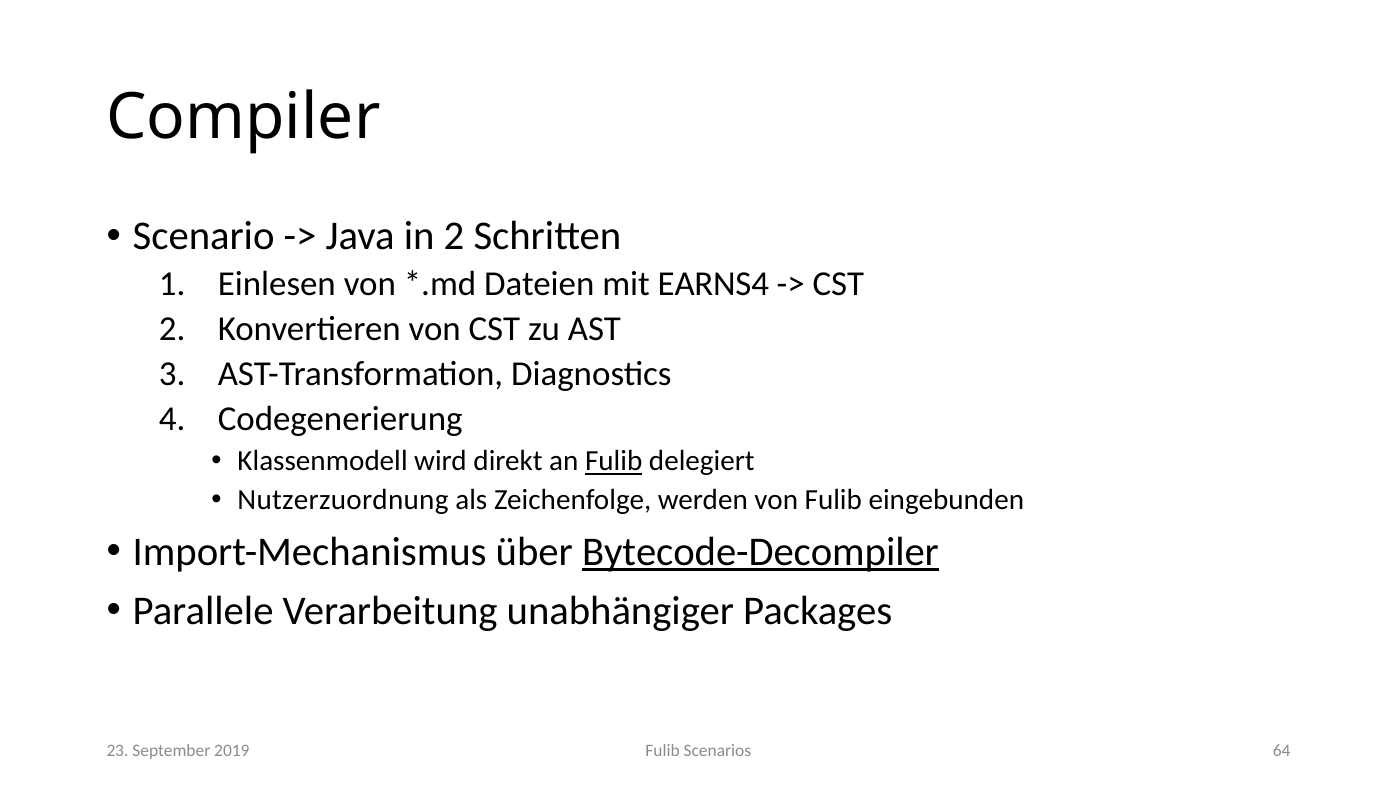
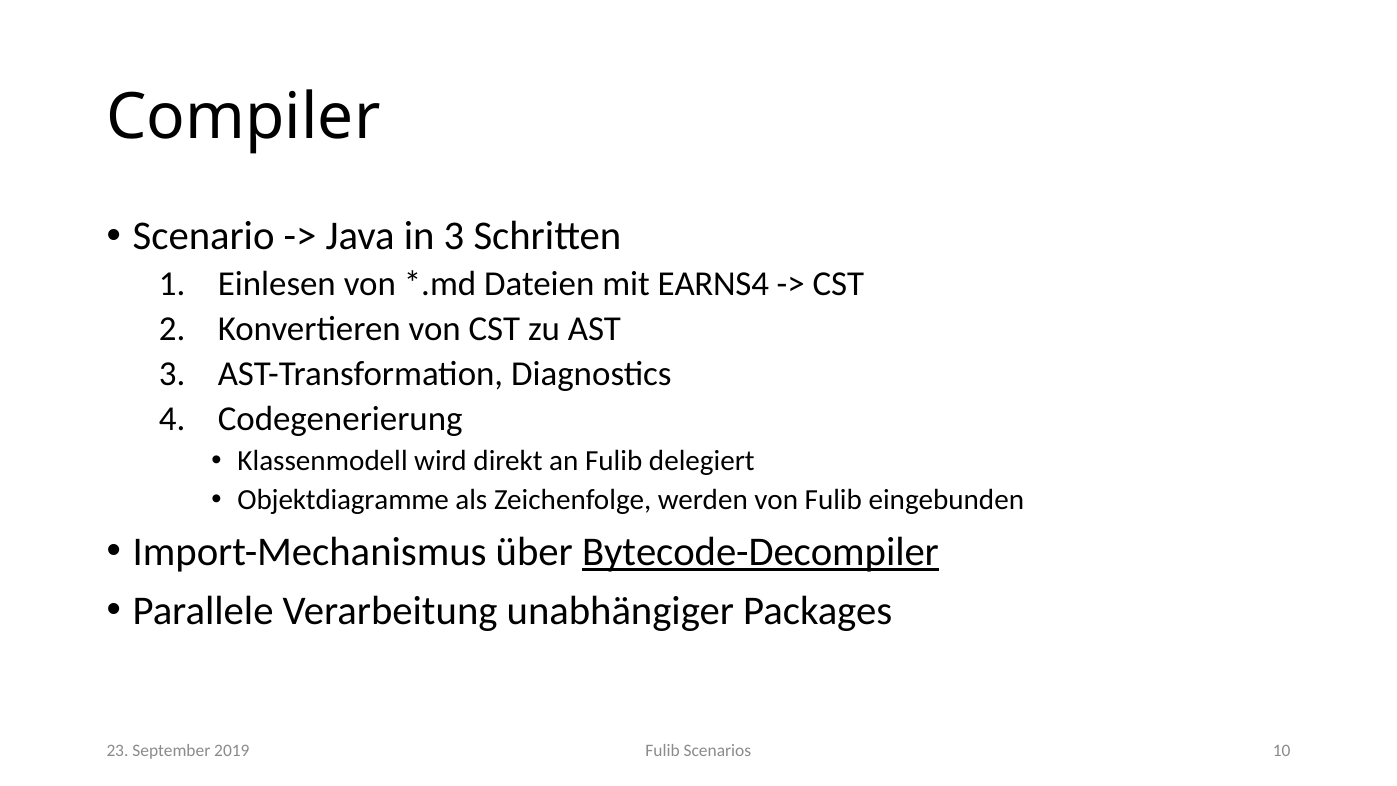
in 2: 2 -> 3
Fulib at (614, 461) underline: present -> none
Nutzerzuordnung: Nutzerzuordnung -> Objektdiagramme
64: 64 -> 10
